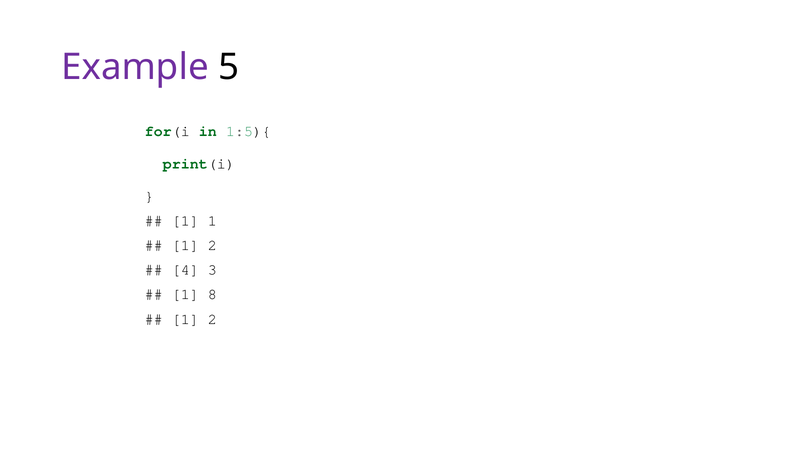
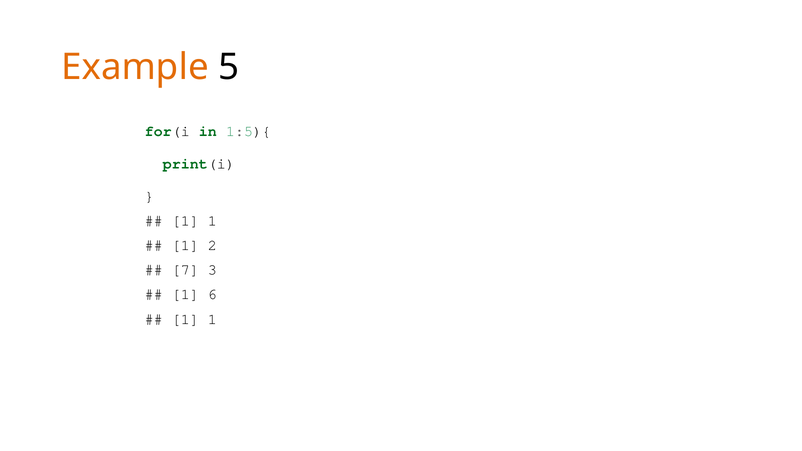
Example colour: purple -> orange
4: 4 -> 7
8: 8 -> 6
2 at (212, 319): 2 -> 1
